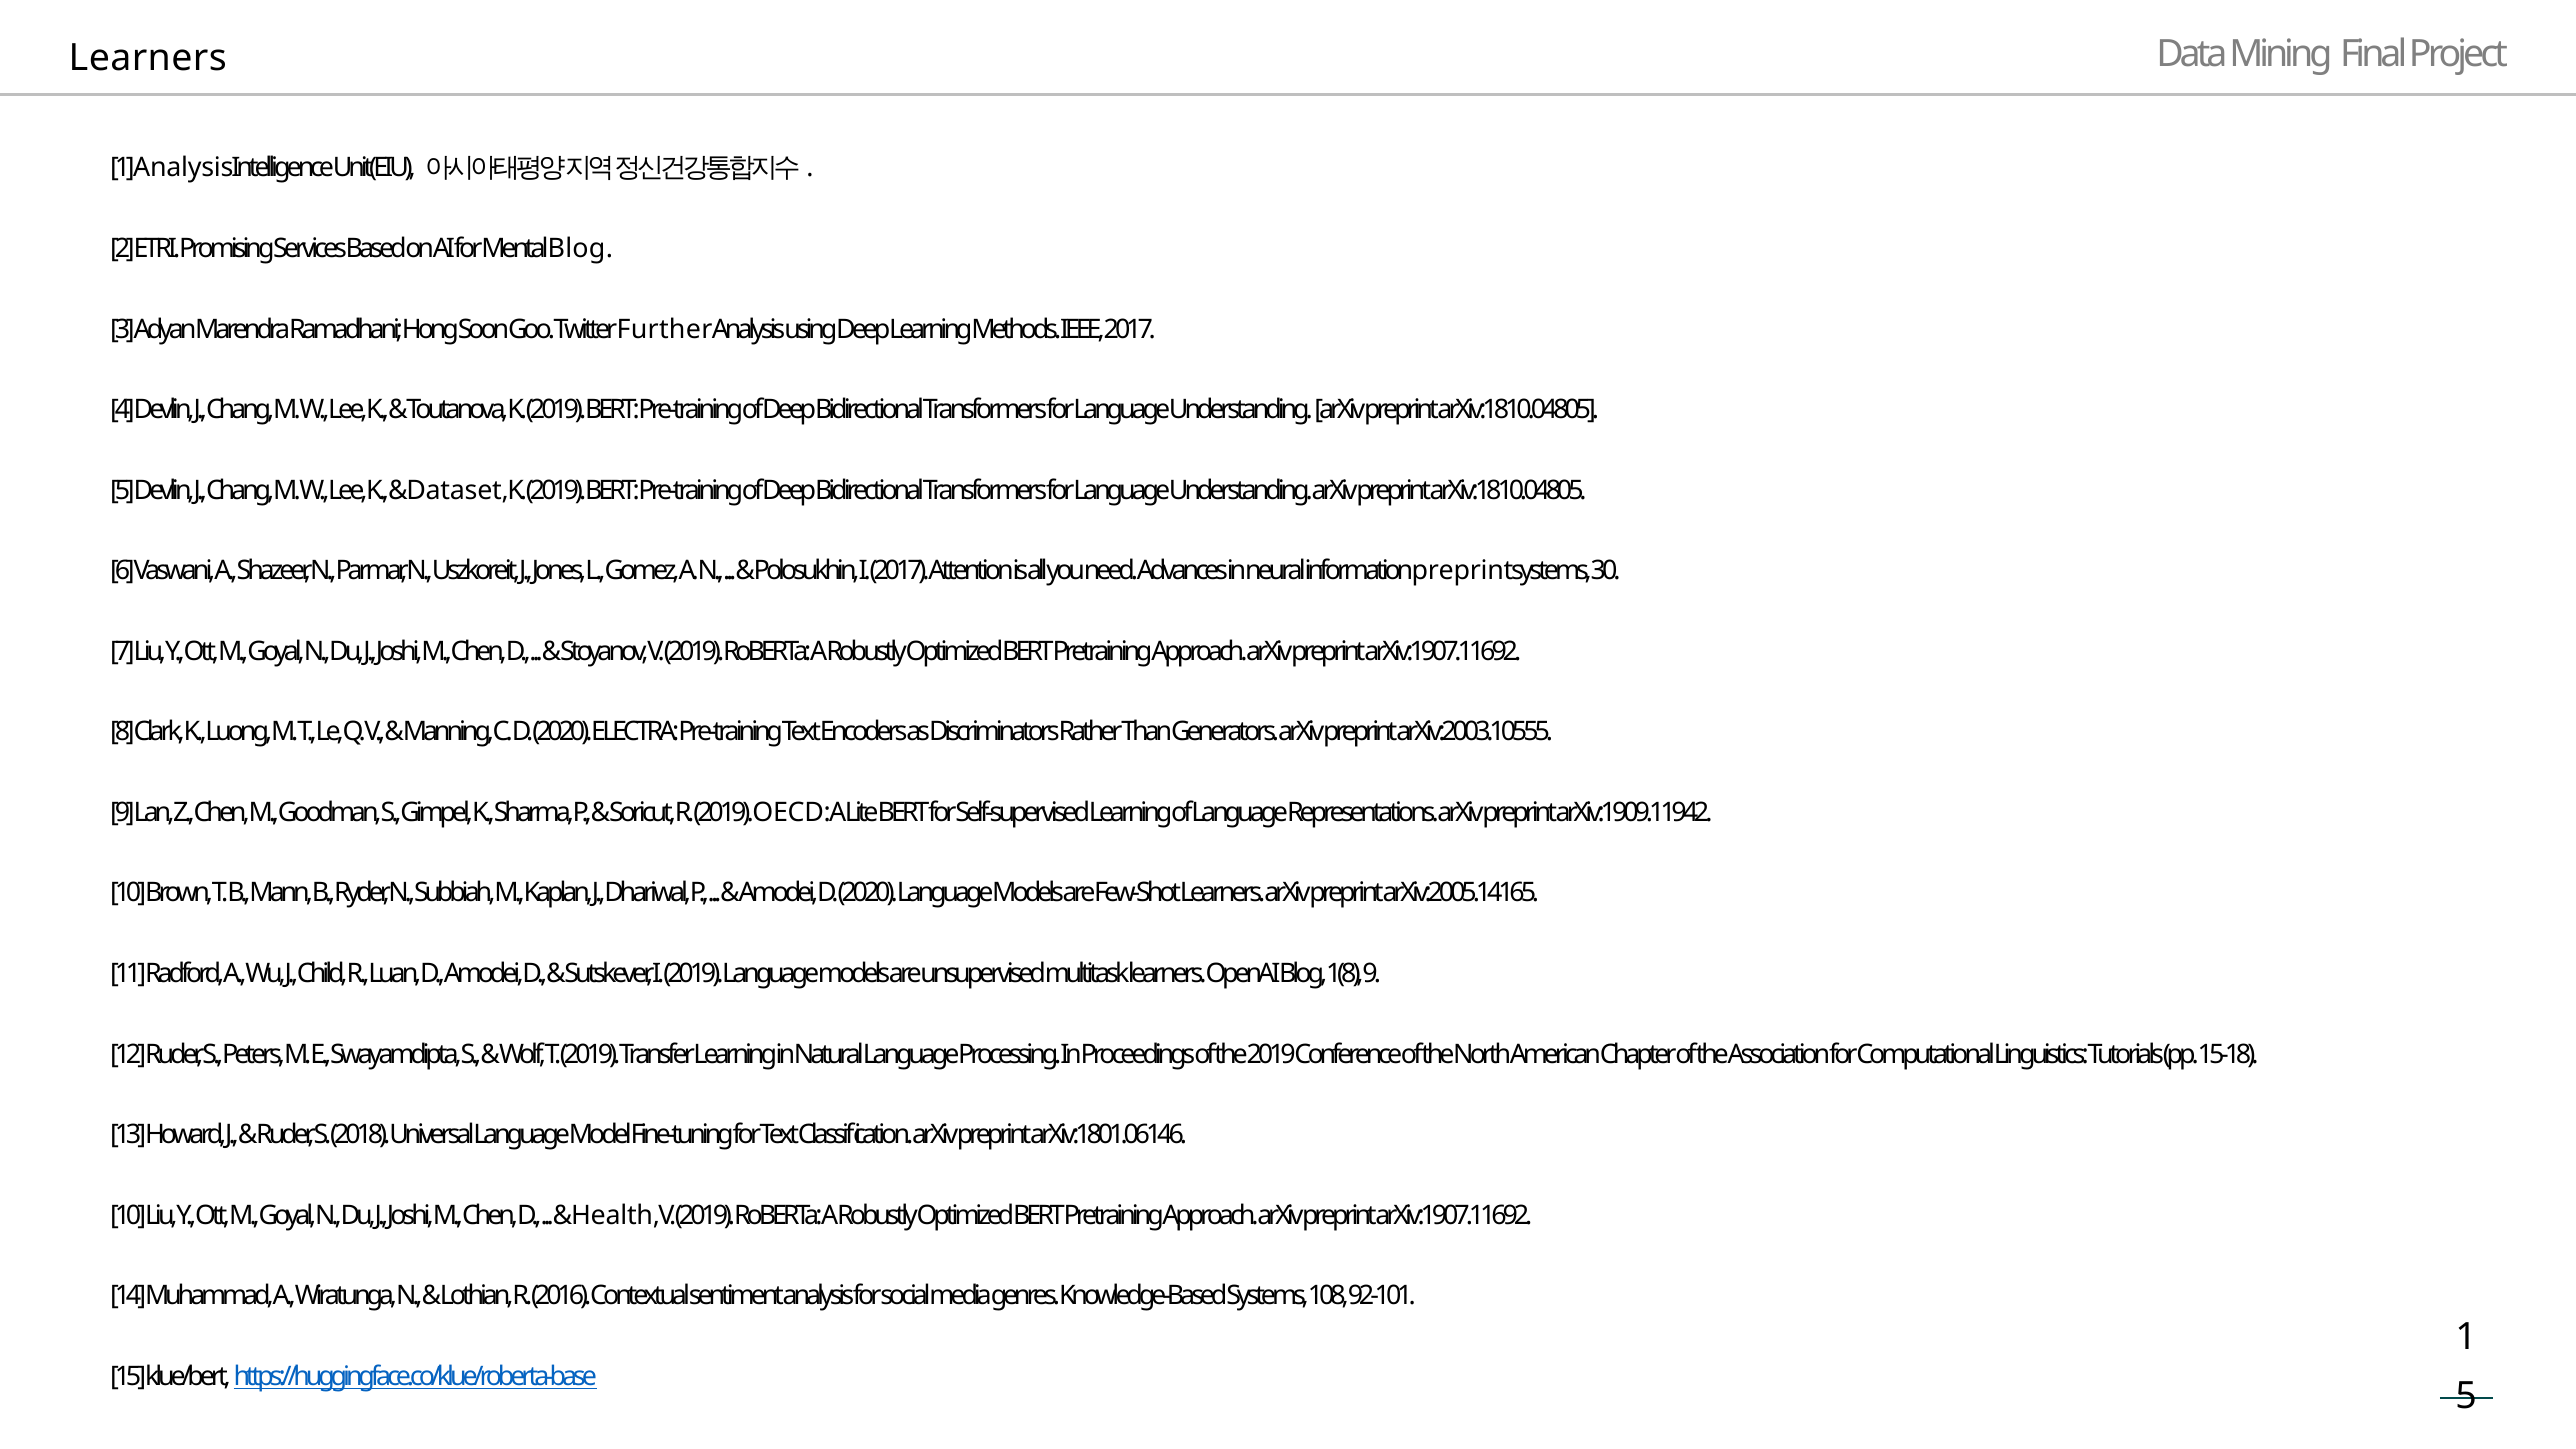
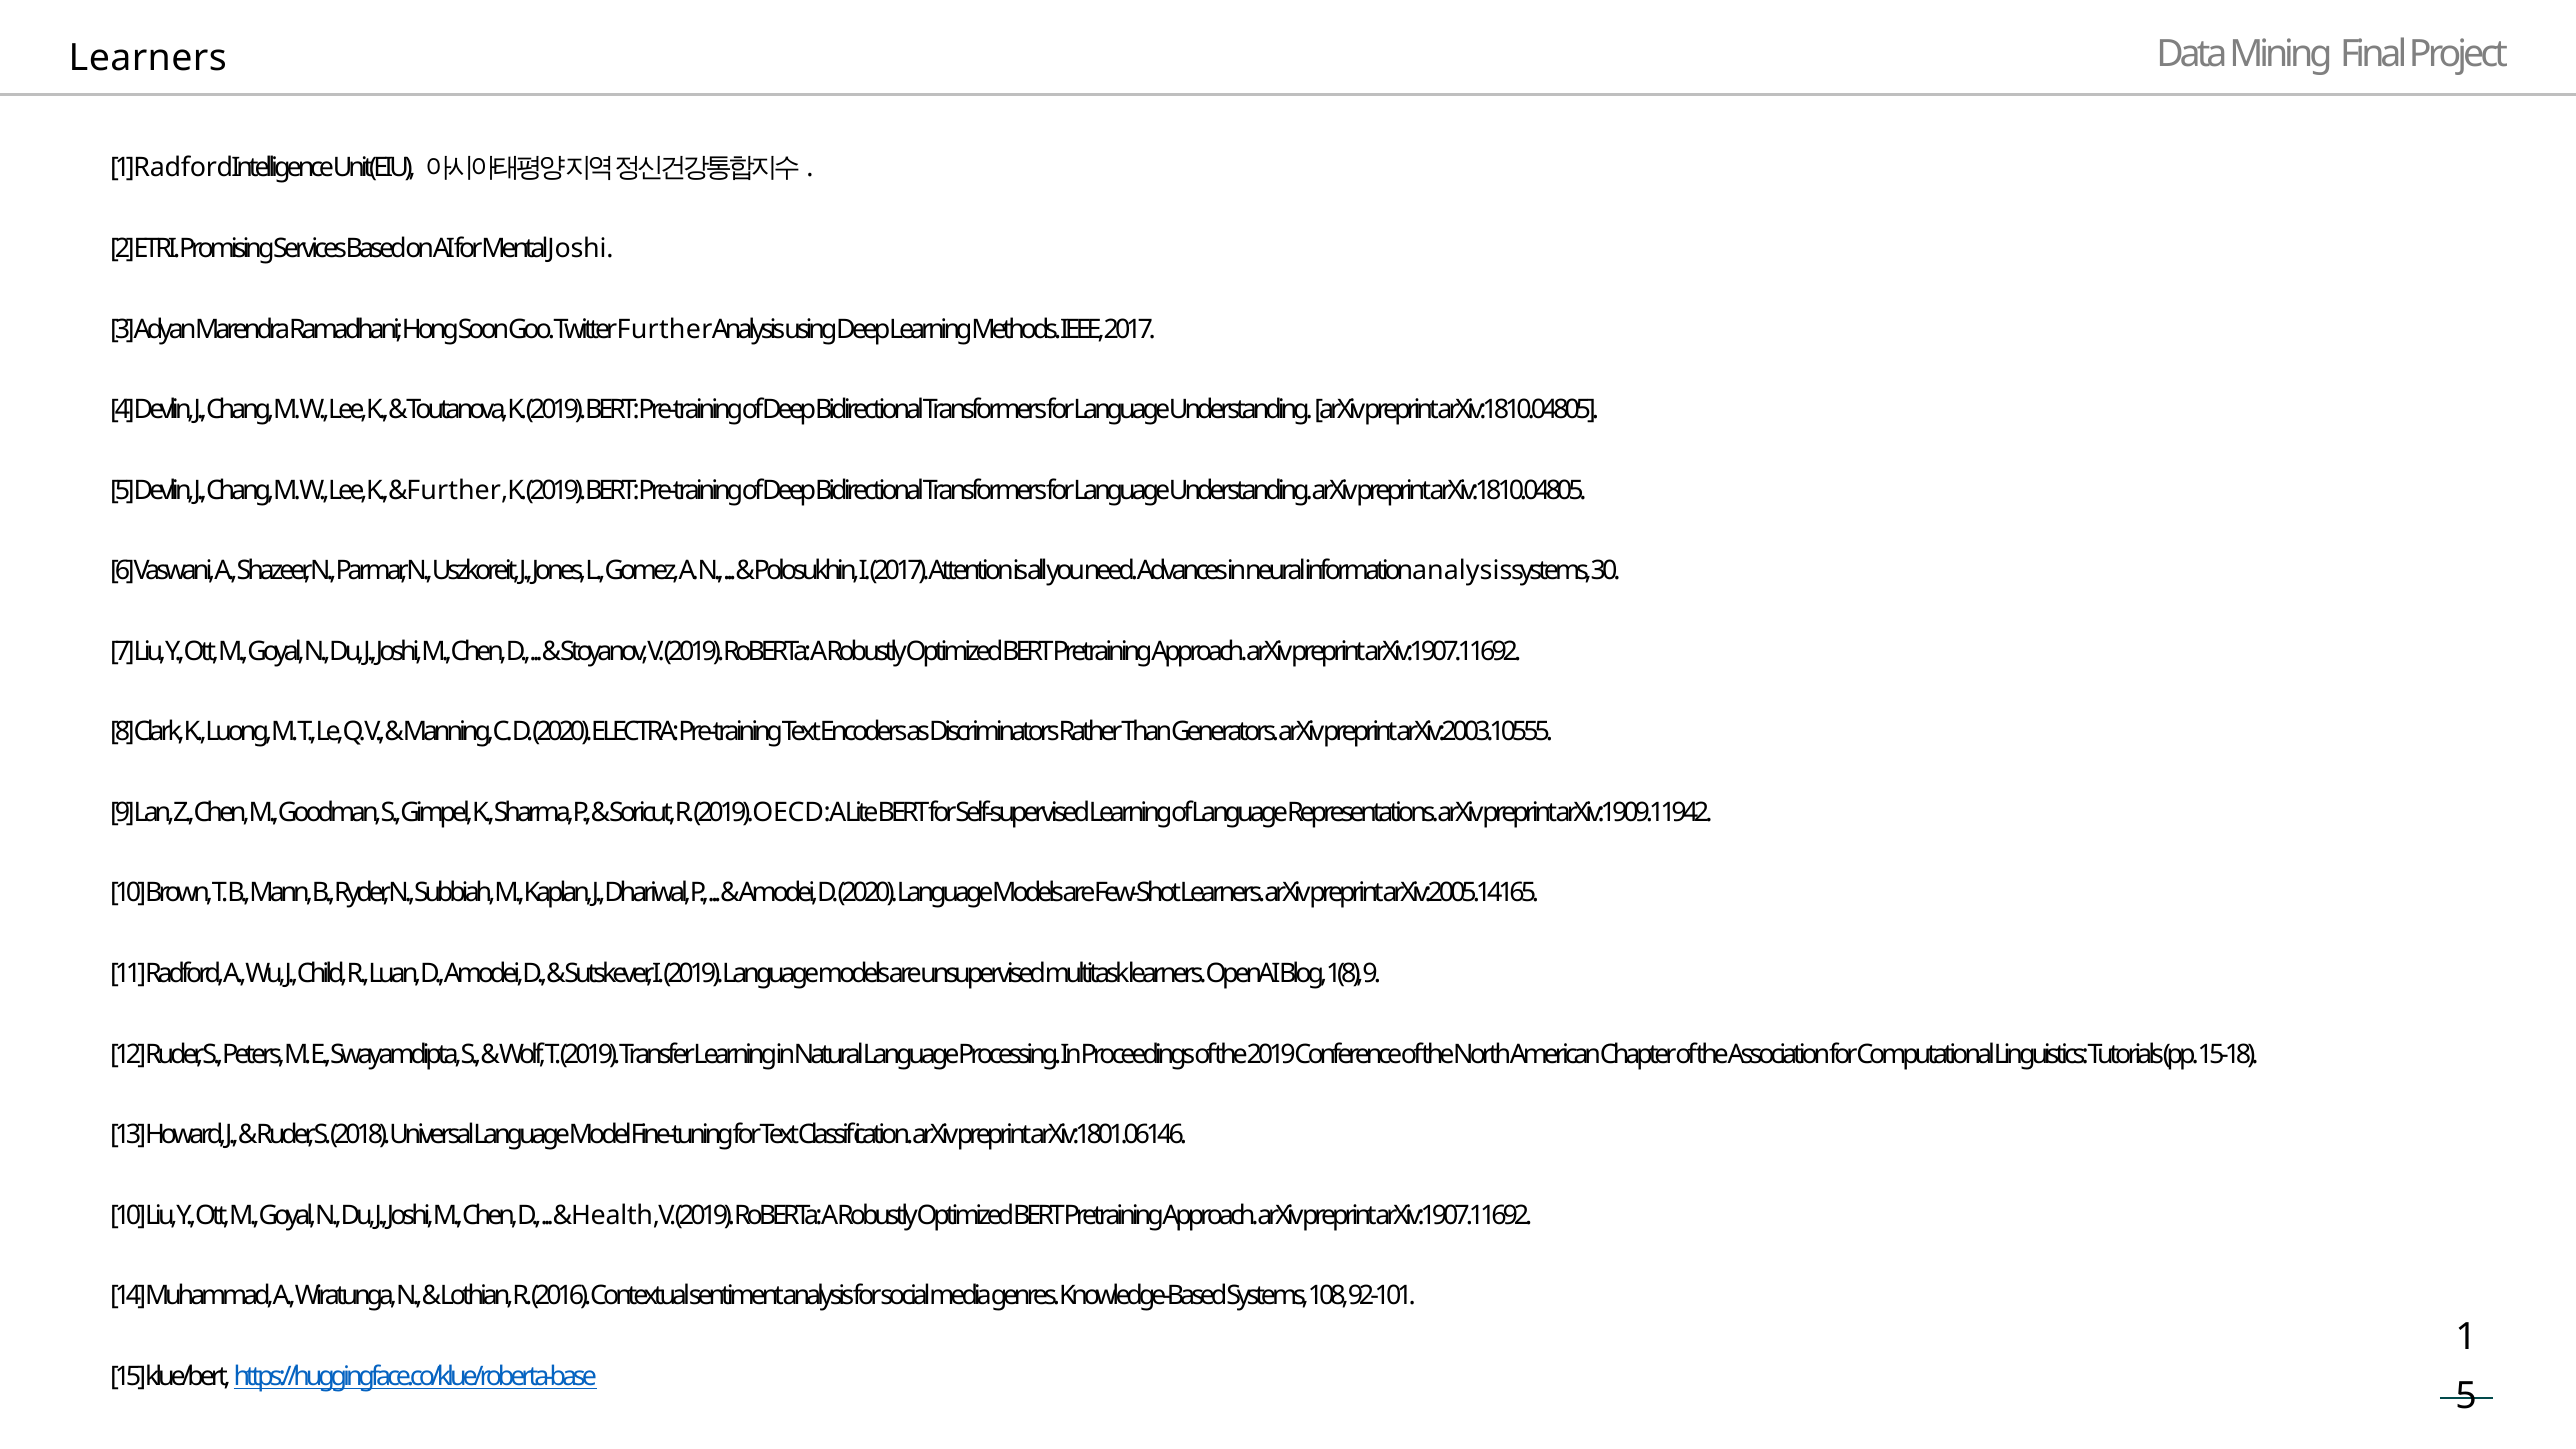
1 Analysis: Analysis -> Radford
Mental Blog: Blog -> Joshi
Dataset at (458, 490): Dataset -> Further
information preprint: preprint -> analysis
